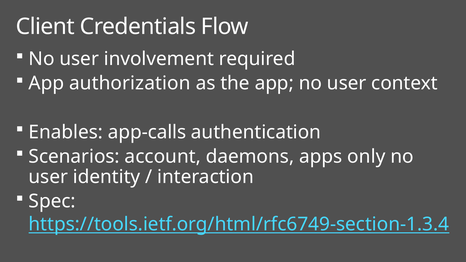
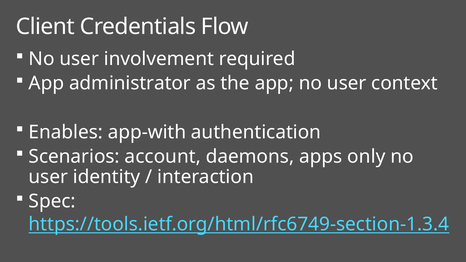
authorization: authorization -> administrator
app-calls: app-calls -> app-with
